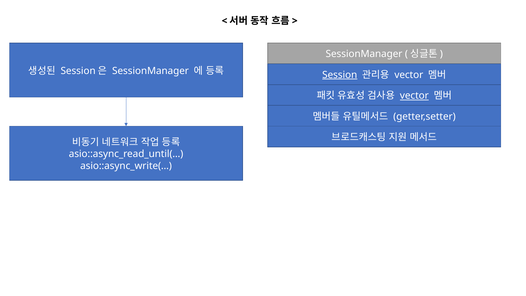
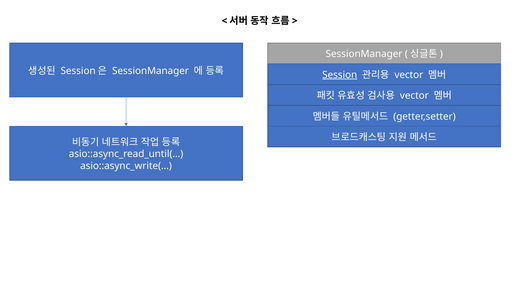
vector at (414, 96) underline: present -> none
